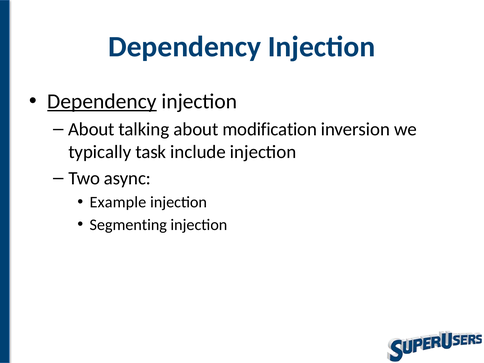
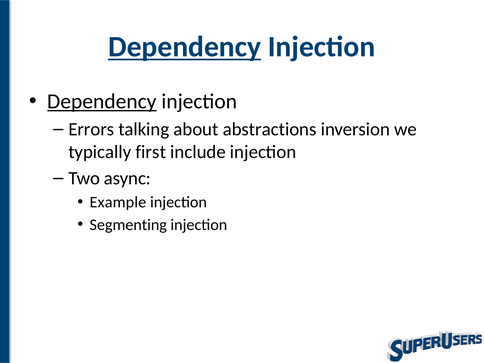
Dependency at (185, 47) underline: none -> present
About at (91, 129): About -> Errors
modification: modification -> abstractions
task: task -> first
